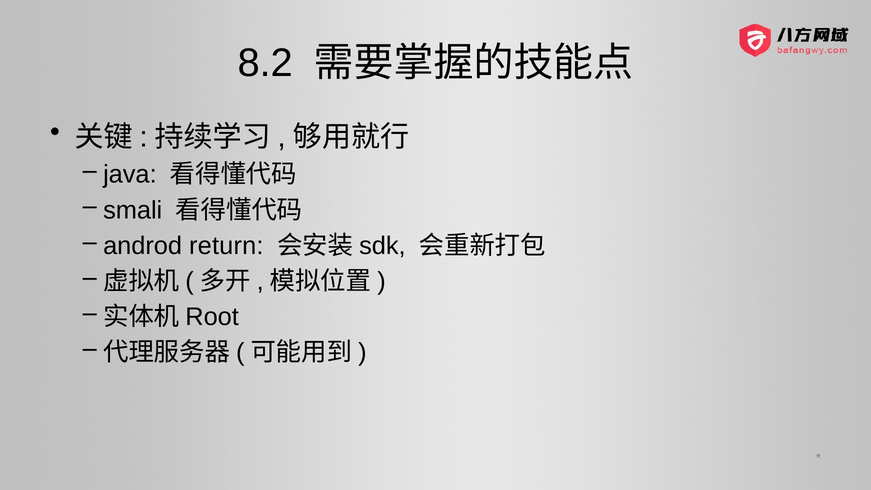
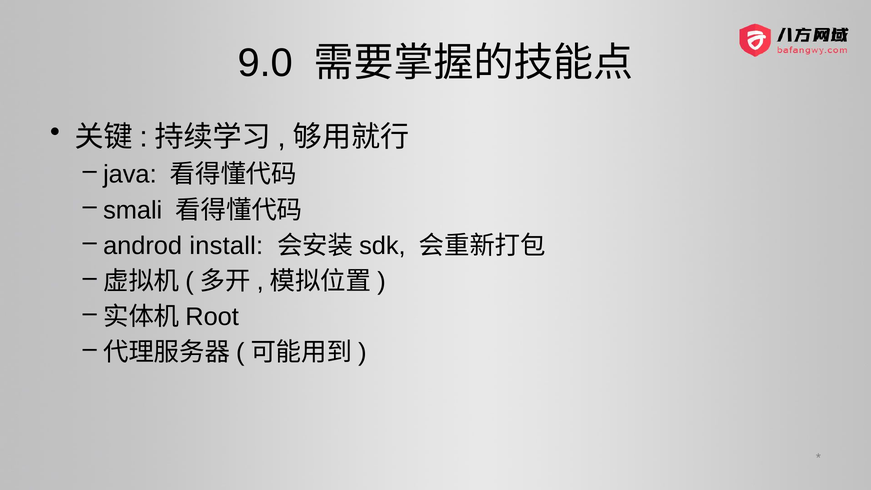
8.2: 8.2 -> 9.0
return: return -> install
